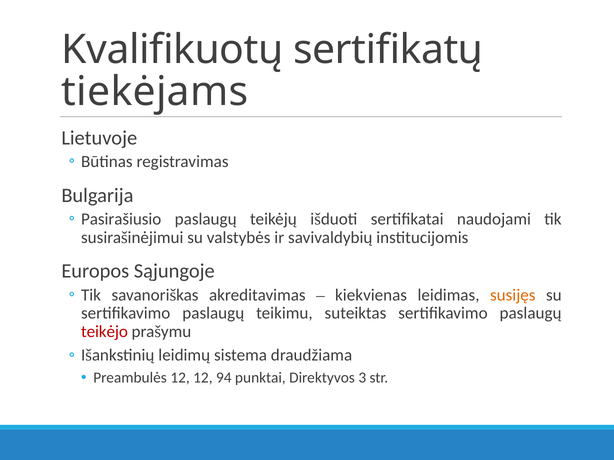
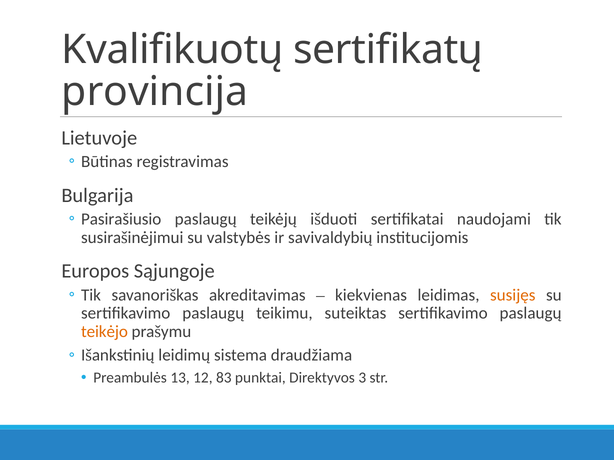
tiekėjams: tiekėjams -> provincija
teikėjo colour: red -> orange
Preambulės 12: 12 -> 13
94: 94 -> 83
